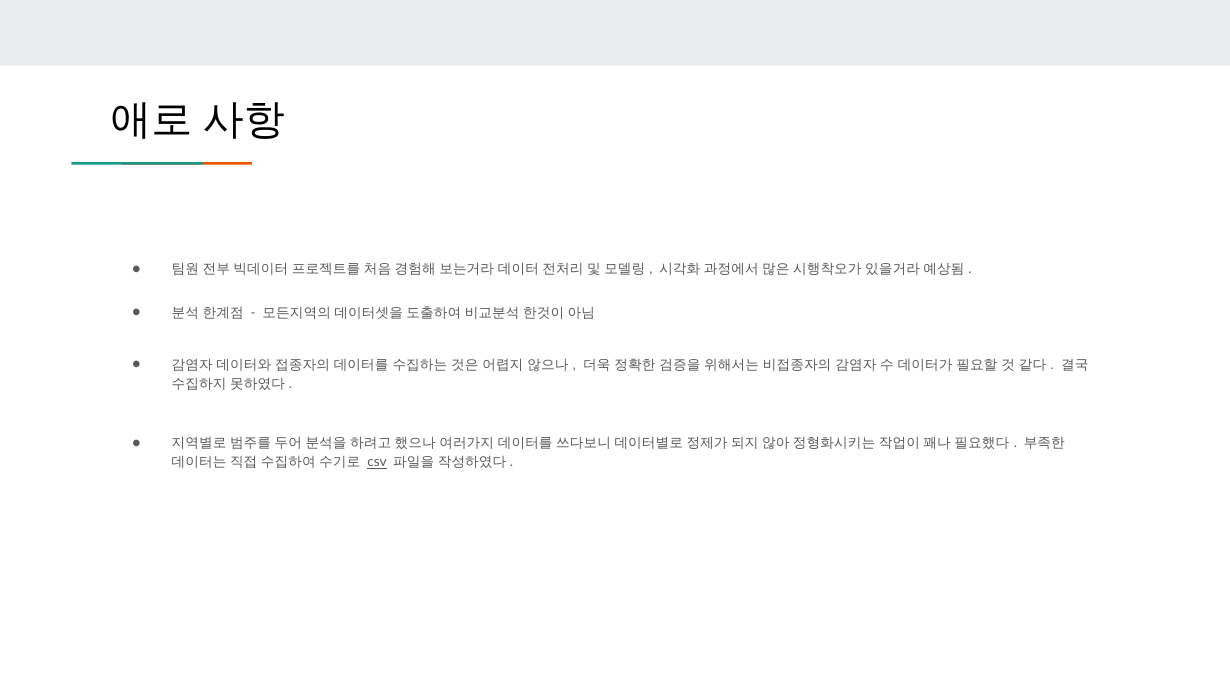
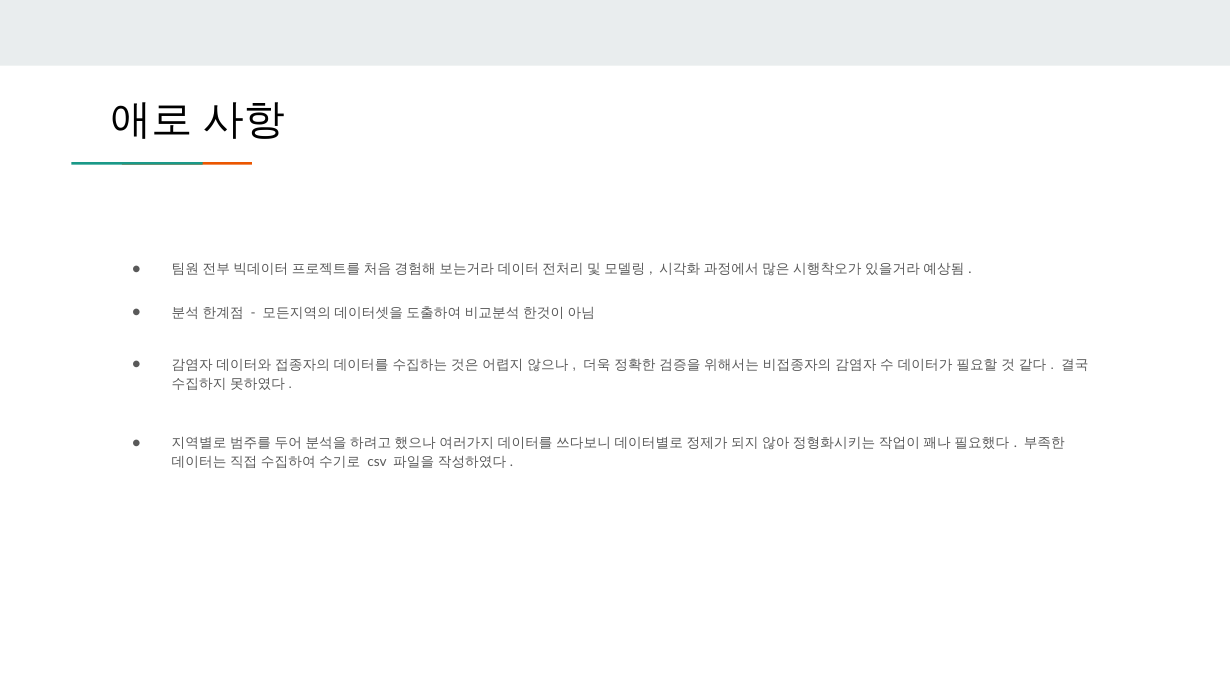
csv underline: present -> none
